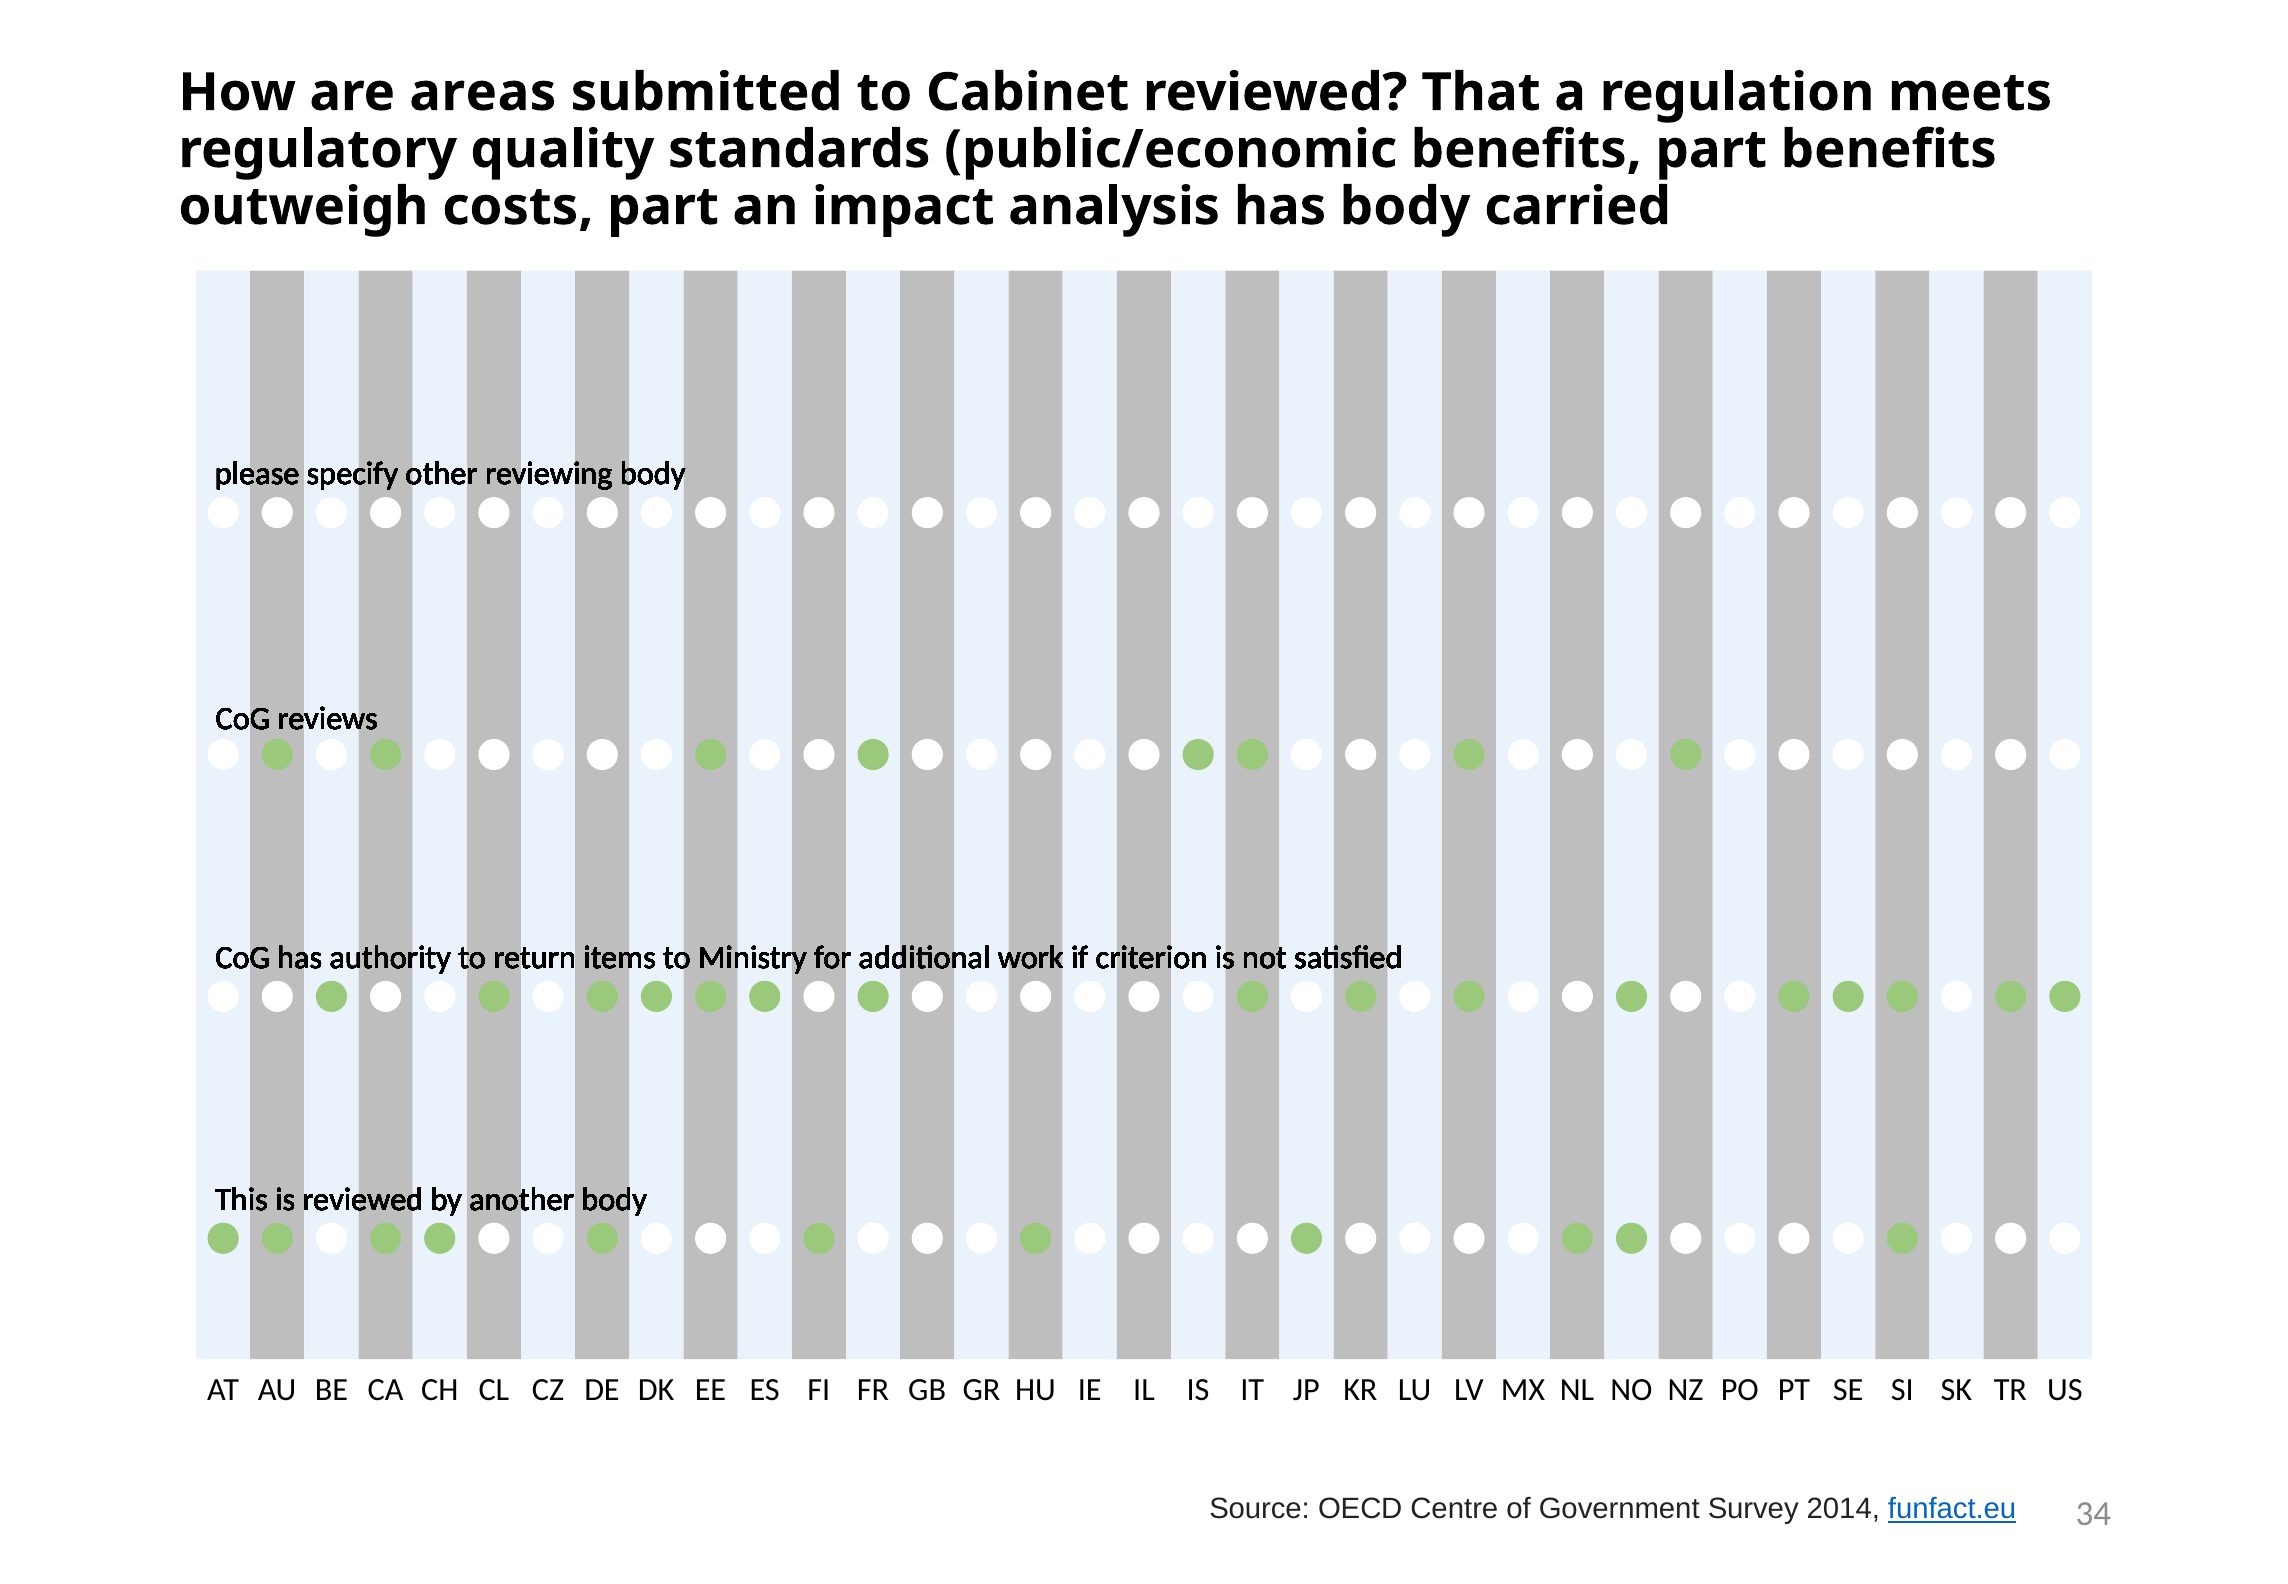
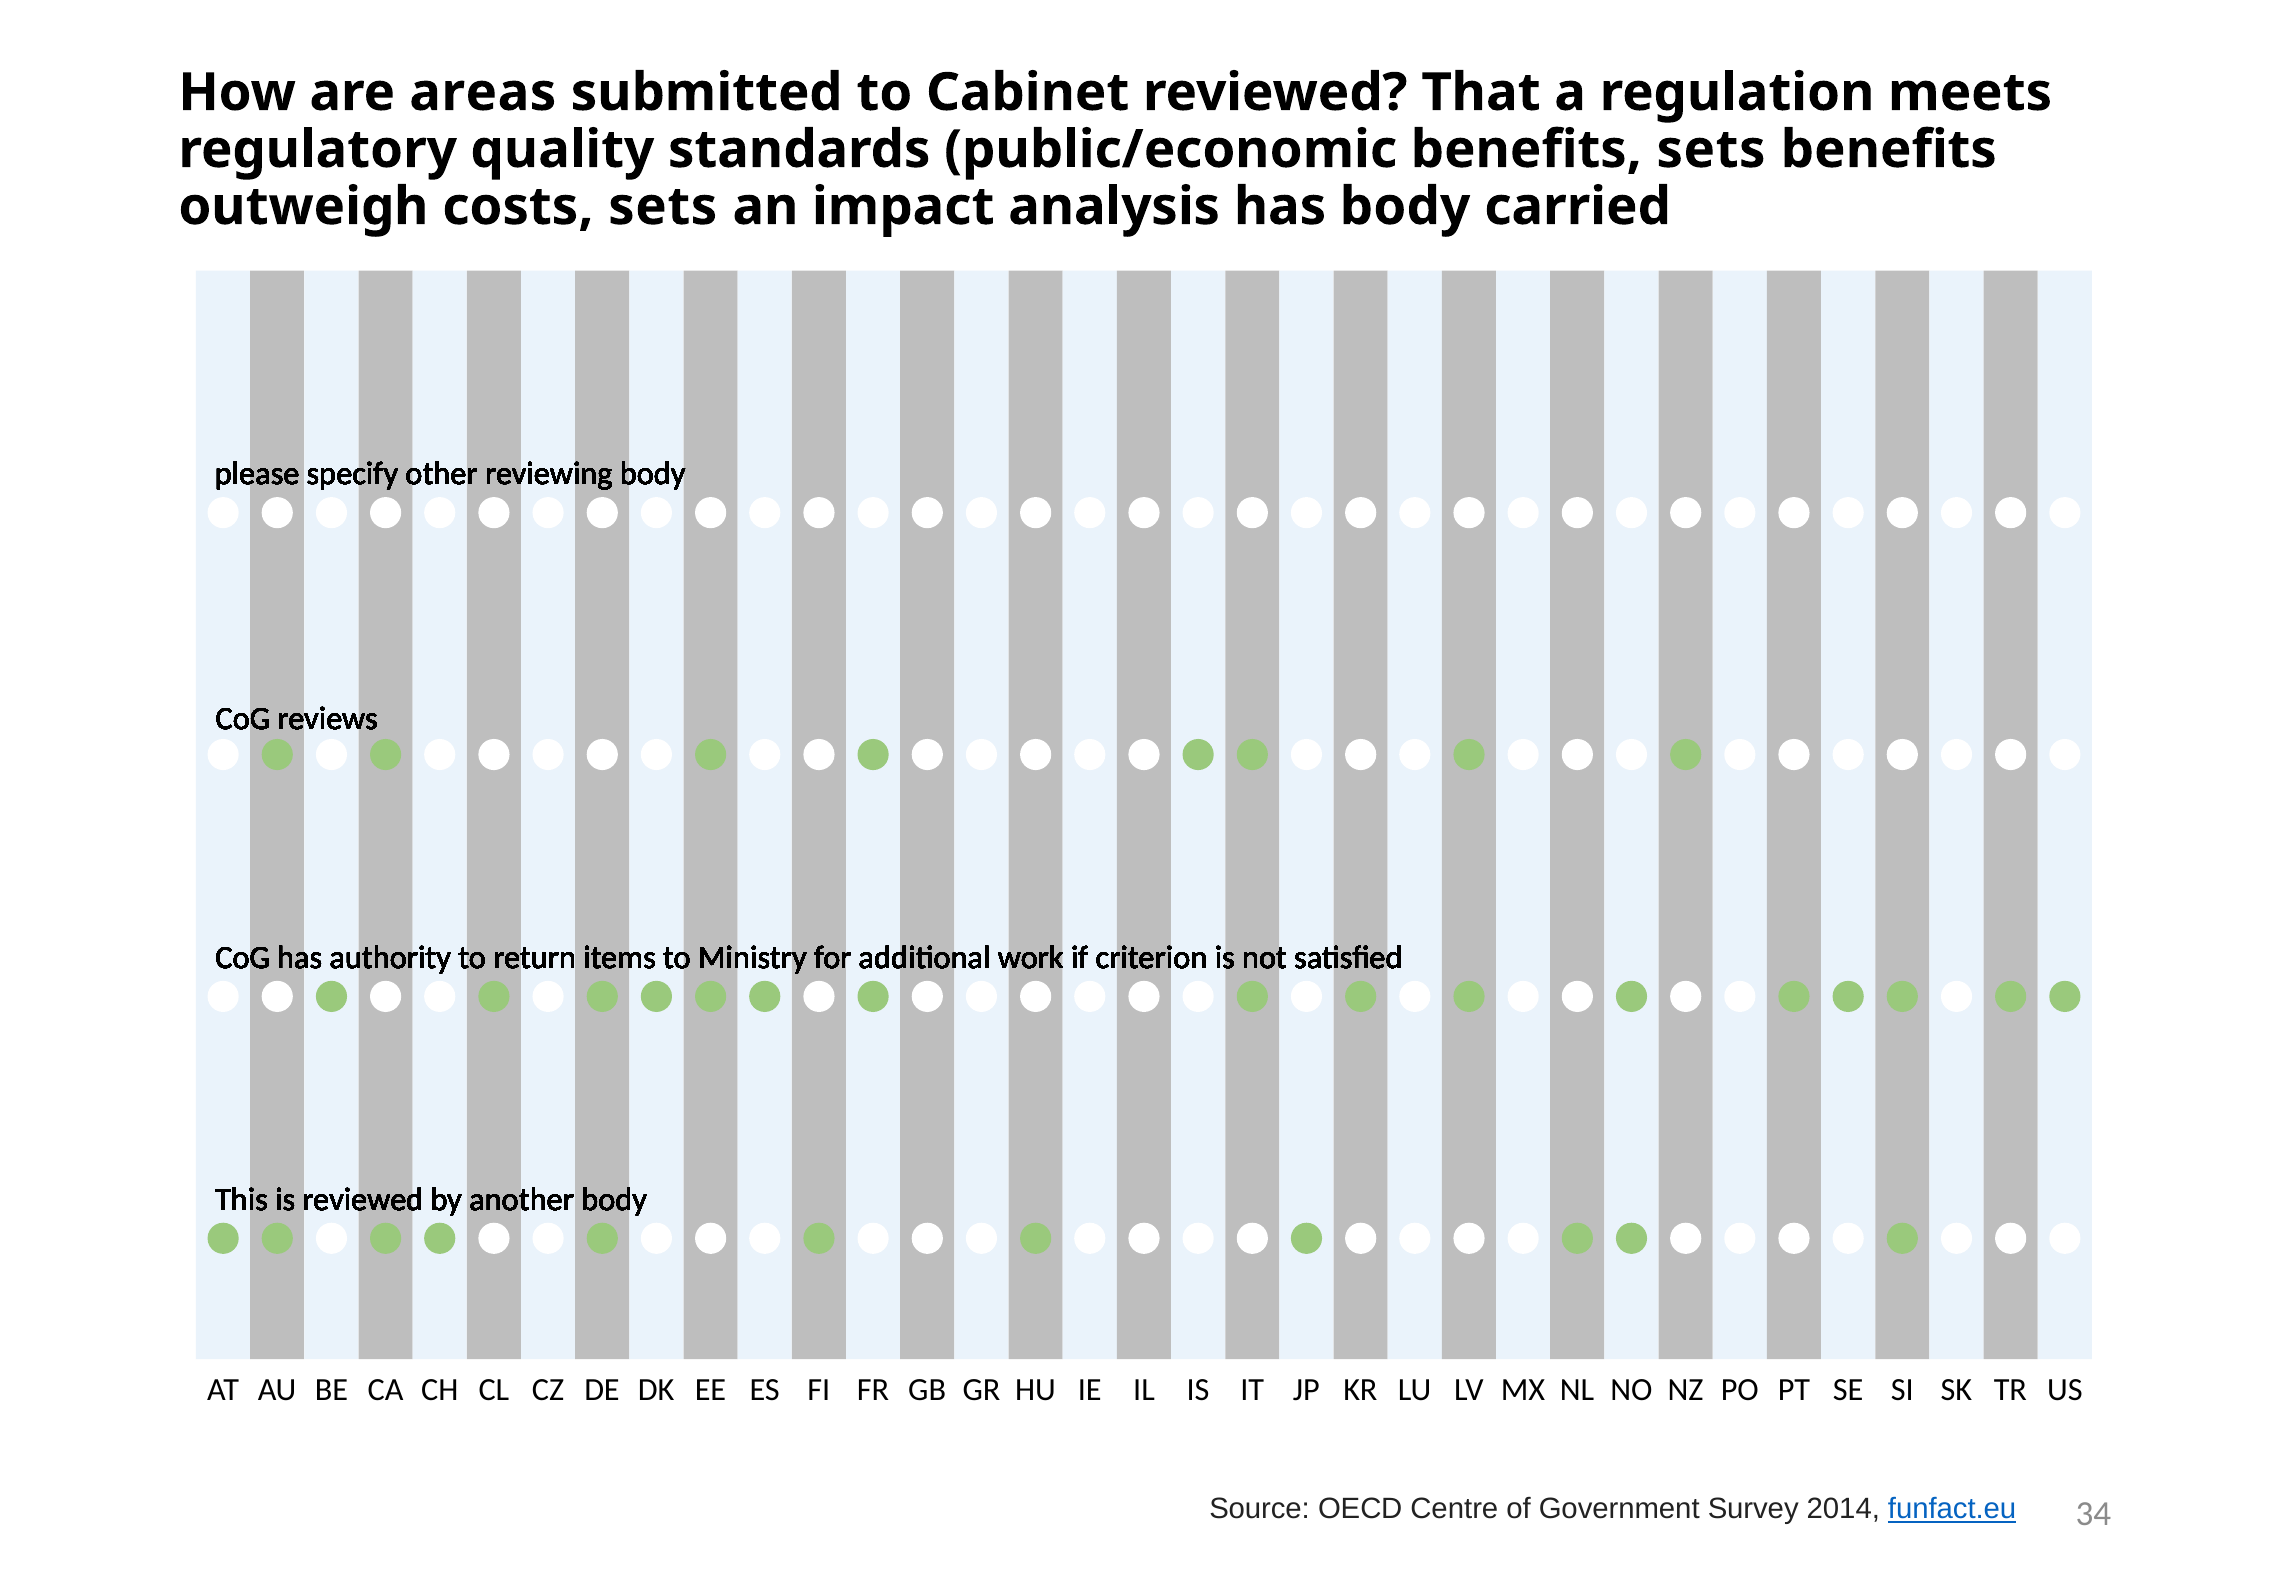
benefits part: part -> sets
costs part: part -> sets
